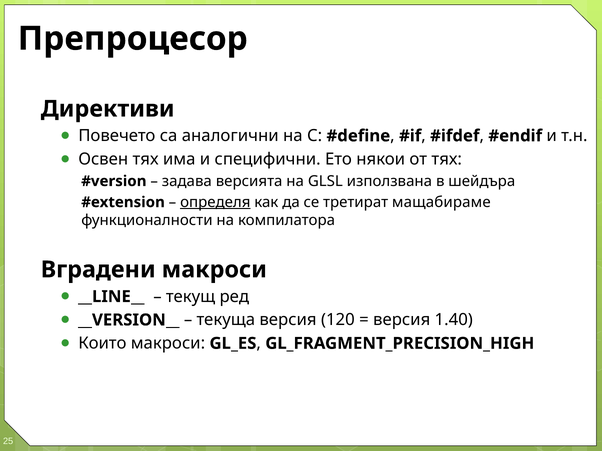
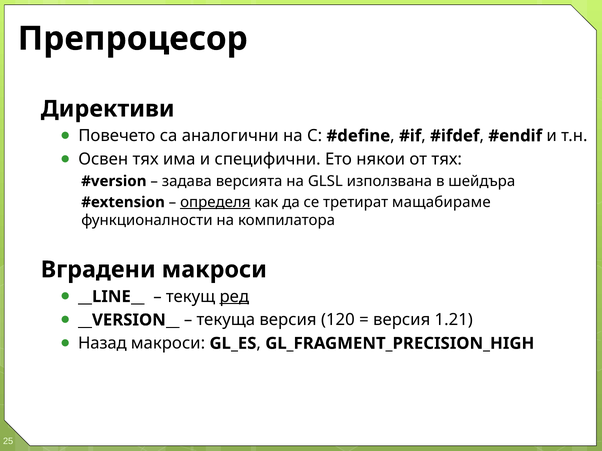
ред underline: none -> present
1.40: 1.40 -> 1.21
Които: Които -> Назад
